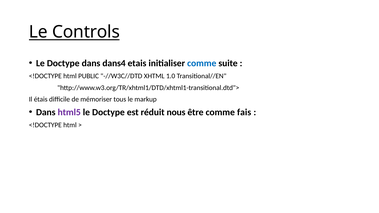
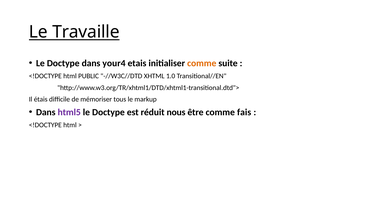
Controls: Controls -> Travaille
dans4: dans4 -> your4
comme at (202, 63) colour: blue -> orange
